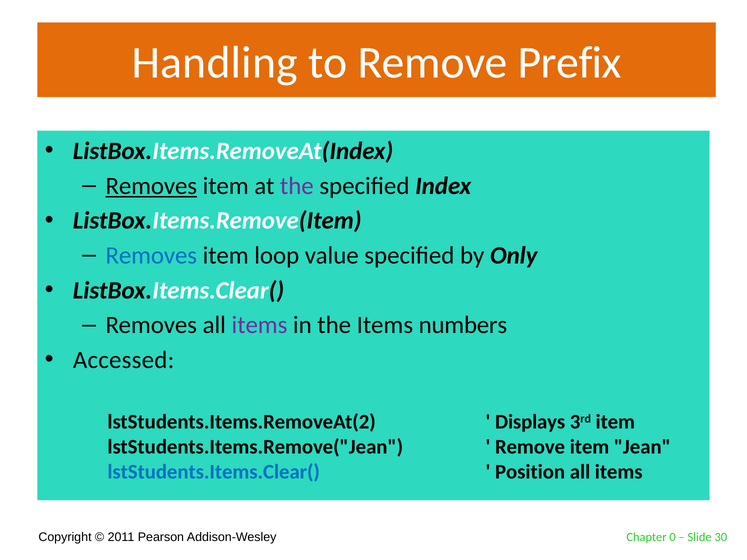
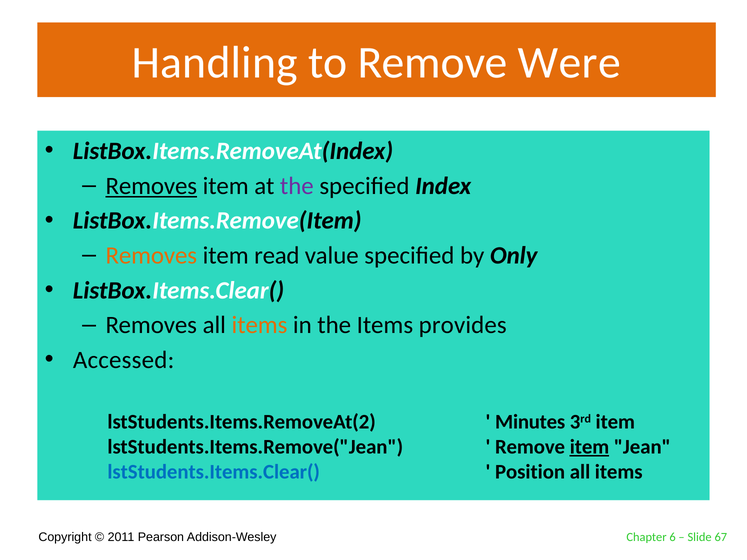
Prefix: Prefix -> Were
Removes at (151, 256) colour: blue -> orange
loop: loop -> read
items at (260, 325) colour: purple -> orange
numbers: numbers -> provides
Displays: Displays -> Minutes
item at (589, 447) underline: none -> present
0: 0 -> 6
30: 30 -> 67
